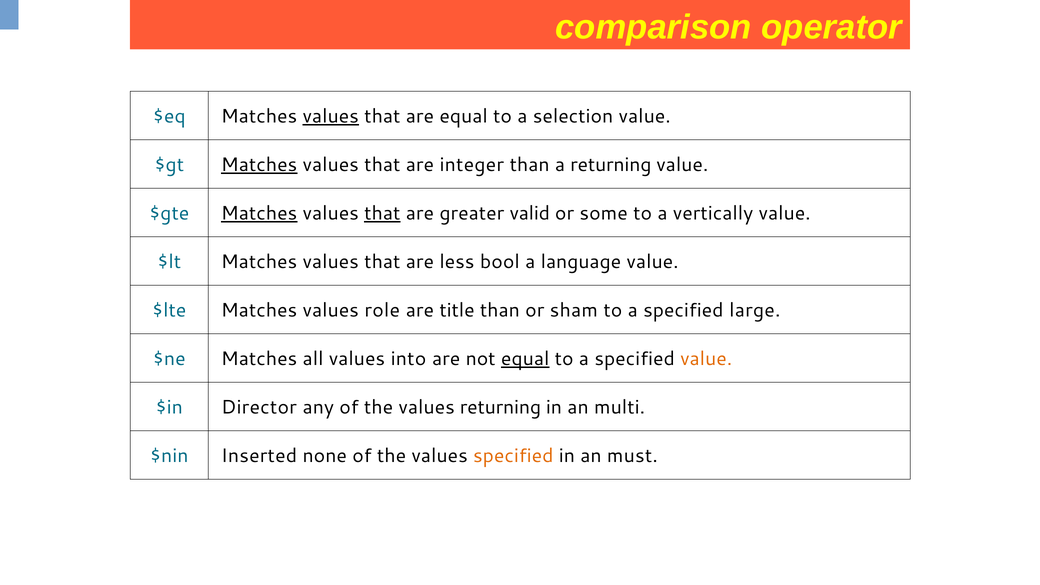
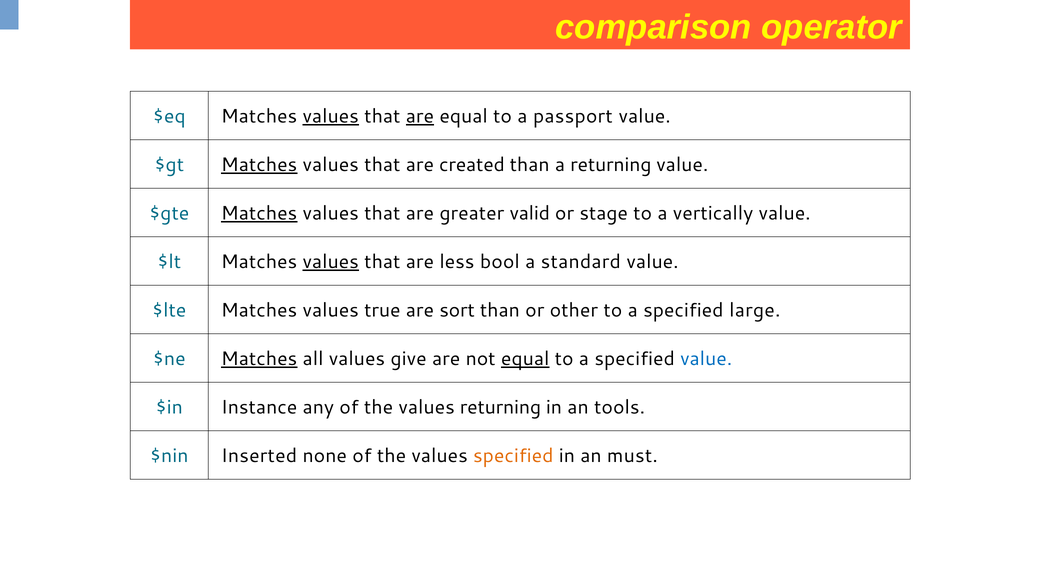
are at (420, 116) underline: none -> present
selection: selection -> passport
integer: integer -> created
that at (382, 213) underline: present -> none
some: some -> stage
values at (331, 262) underline: none -> present
language: language -> standard
role: role -> true
title: title -> sort
sham: sham -> other
Matches at (259, 359) underline: none -> present
into: into -> give
value at (706, 359) colour: orange -> blue
Director: Director -> Instance
multi: multi -> tools
